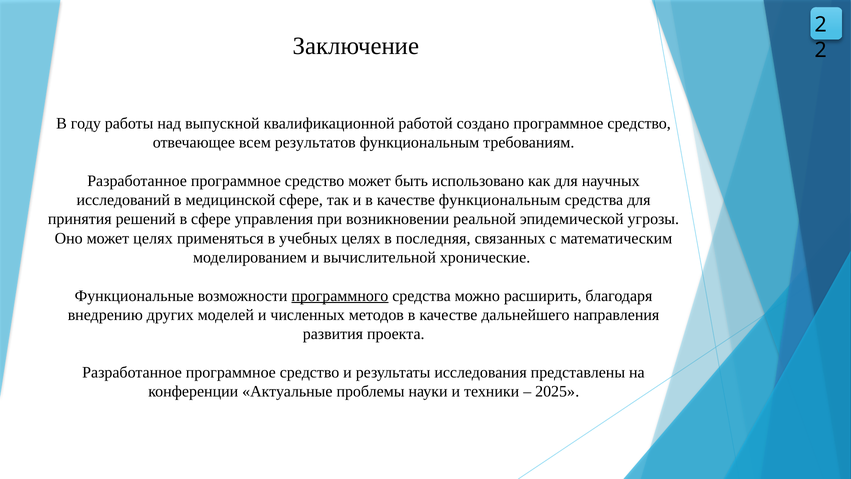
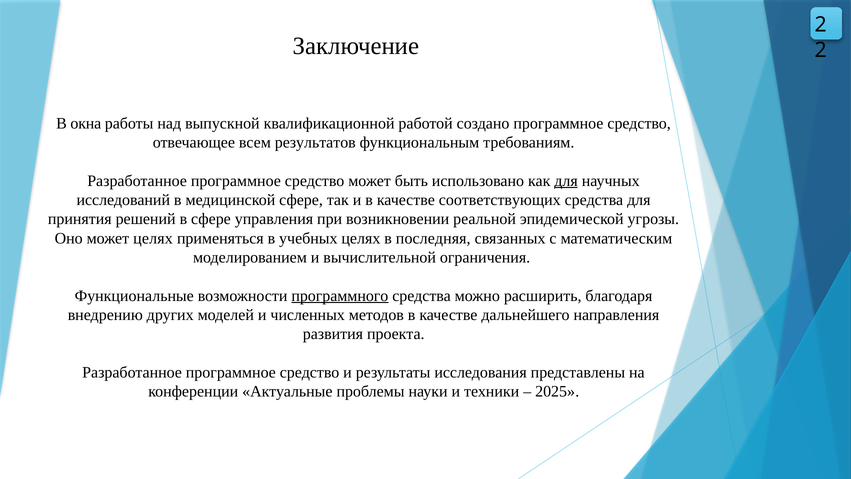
году: году -> окна
для at (566, 181) underline: none -> present
качестве функциональным: функциональным -> соответствующих
хронические: хронические -> ограничения
